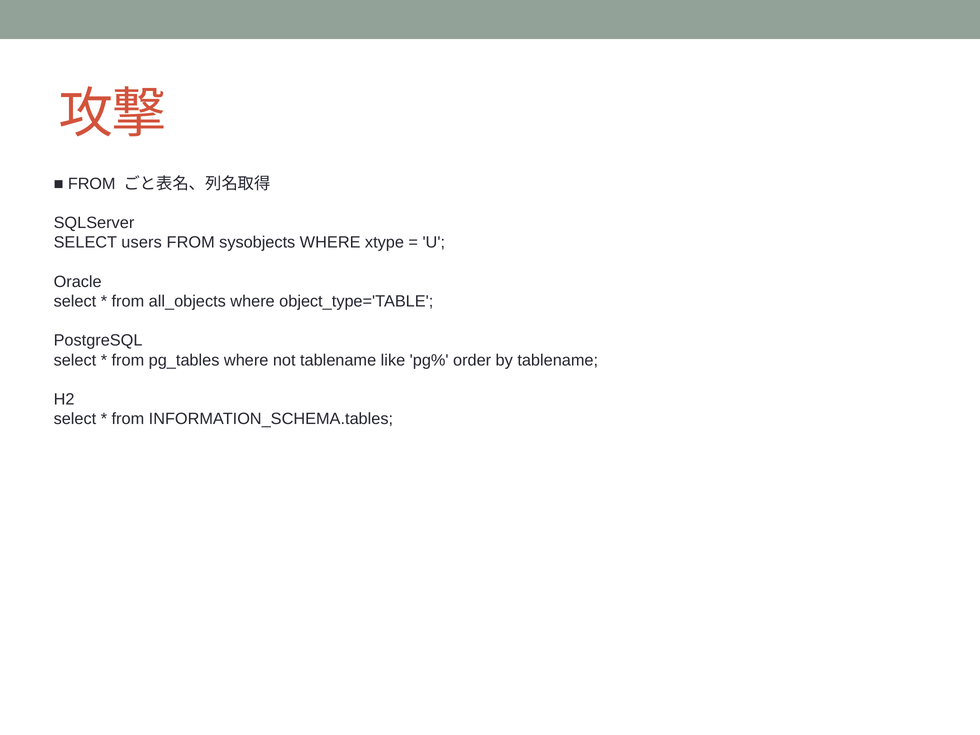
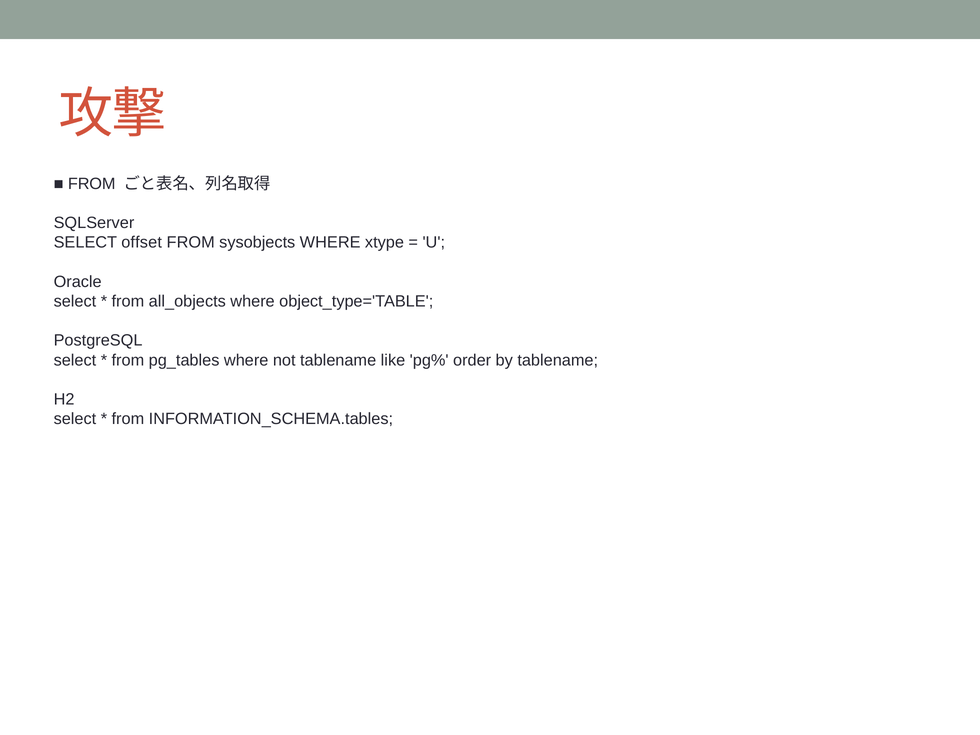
users: users -> offset
